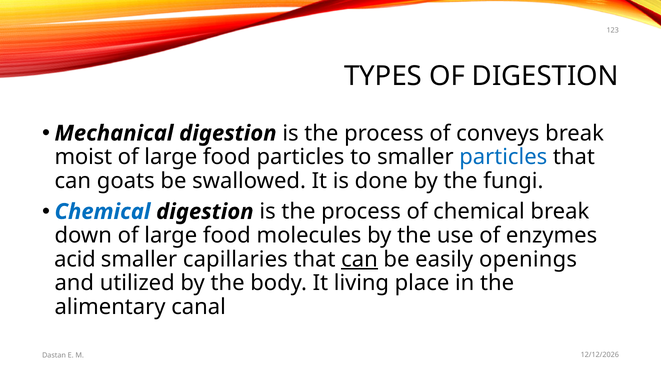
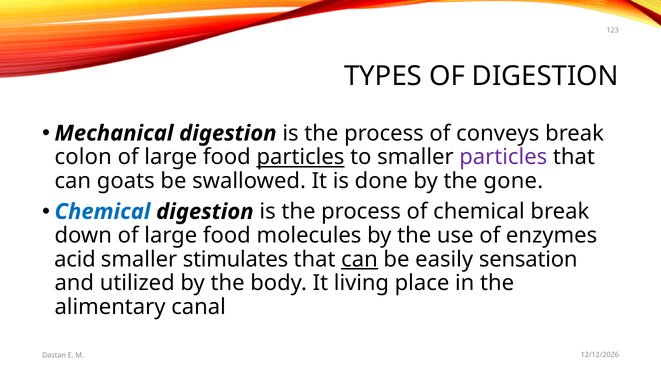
moist: moist -> colon
particles at (300, 157) underline: none -> present
particles at (503, 157) colour: blue -> purple
fungi: fungi -> gone
capillaries: capillaries -> stimulates
openings: openings -> sensation
